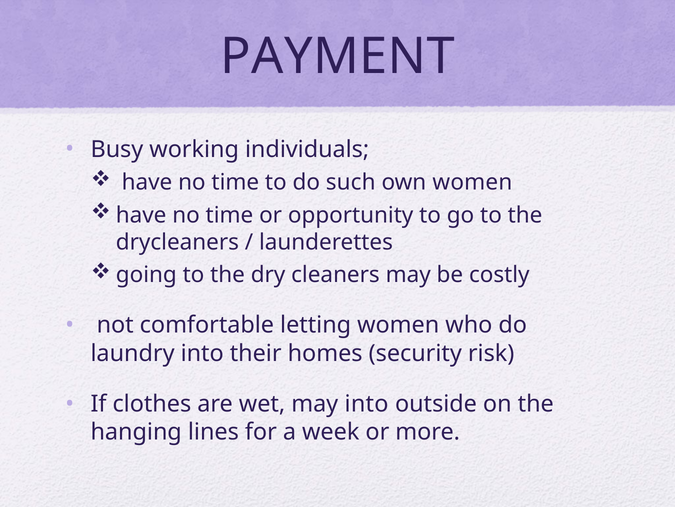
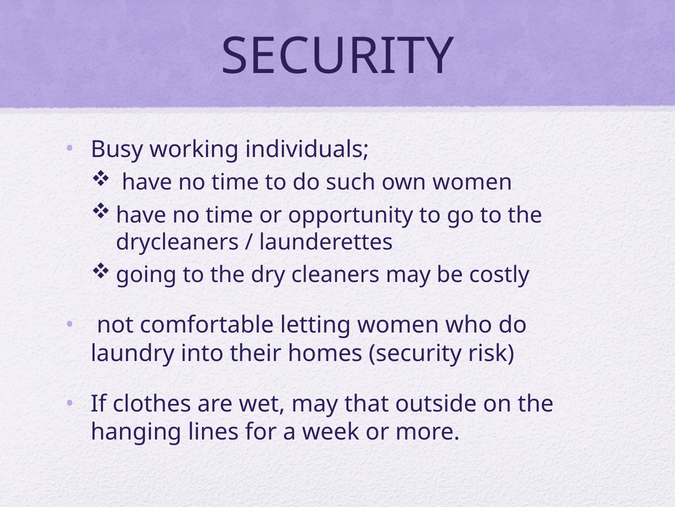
PAYMENT at (338, 56): PAYMENT -> SECURITY
may into: into -> that
